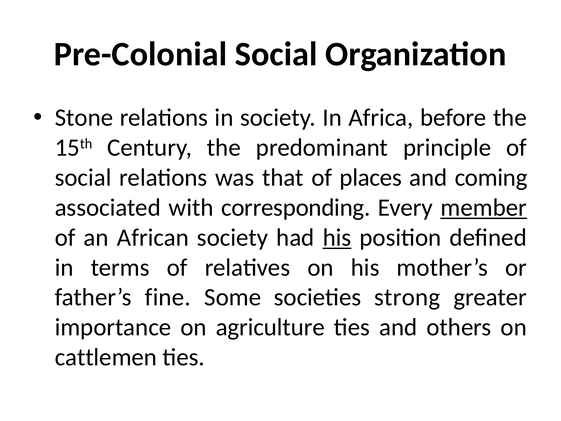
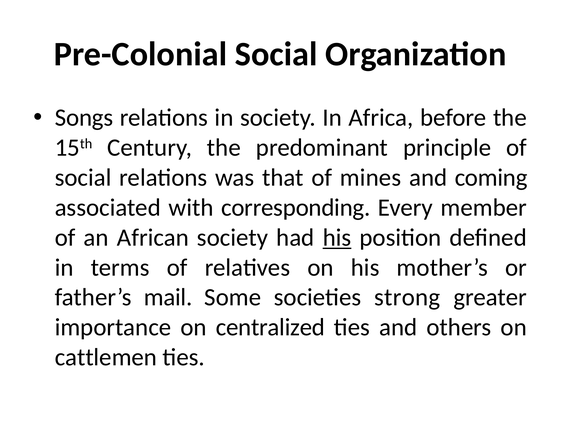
Stone: Stone -> Songs
places: places -> mines
member underline: present -> none
fine: fine -> mail
agriculture: agriculture -> centralized
